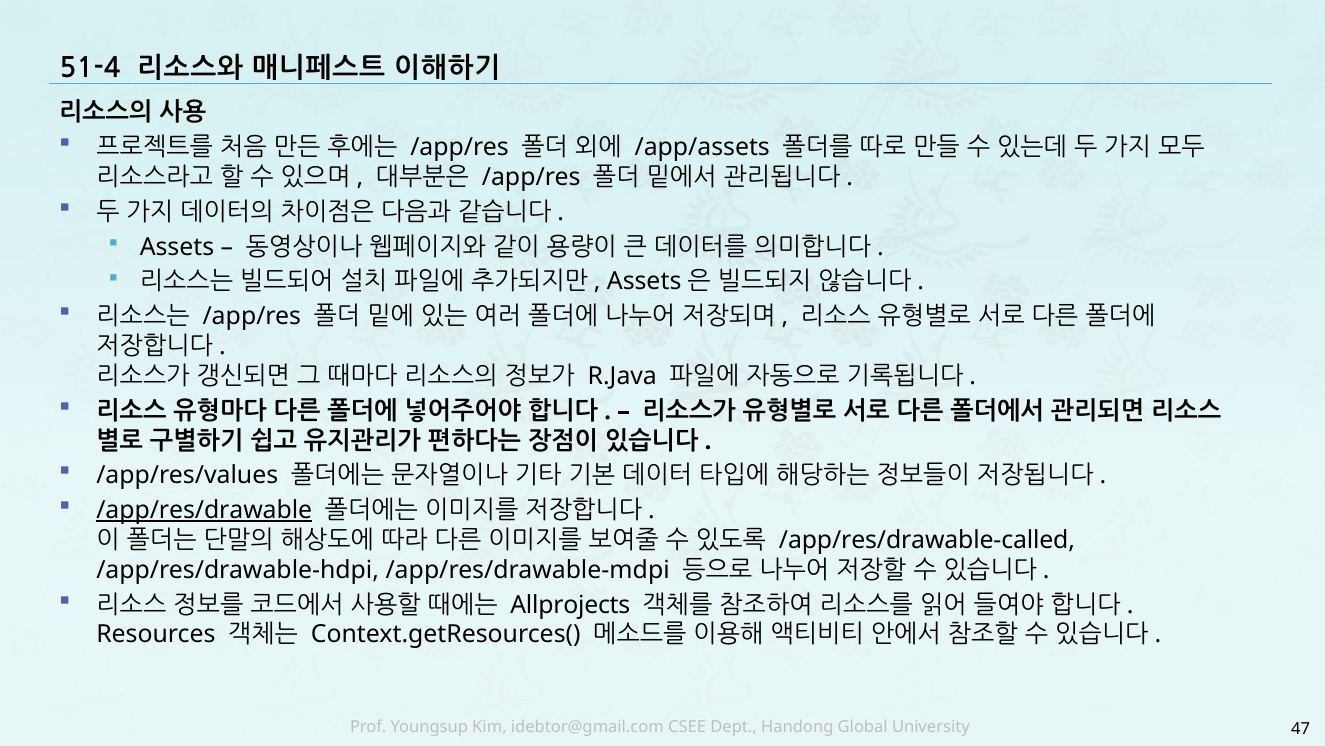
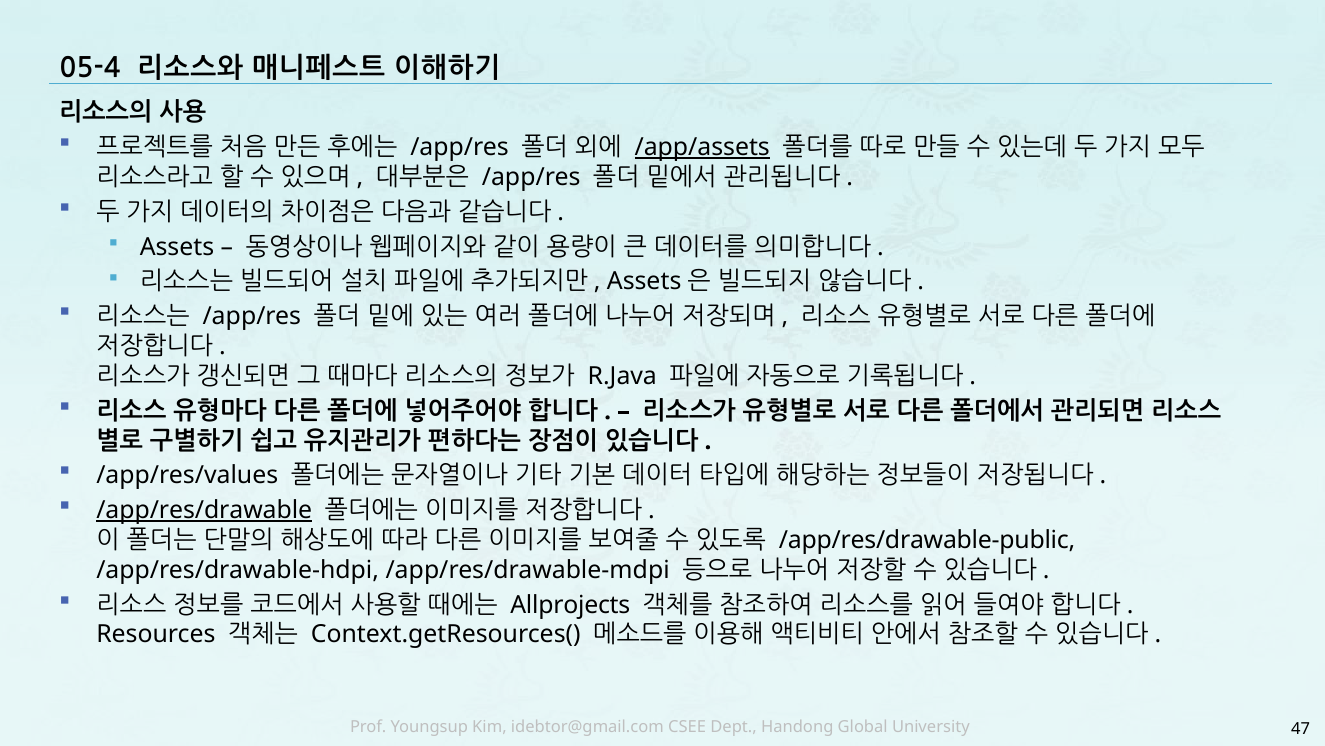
51-4: 51-4 -> 05-4
/app/assets underline: none -> present
/app/res/drawable-called: /app/res/drawable-called -> /app/res/drawable-public
